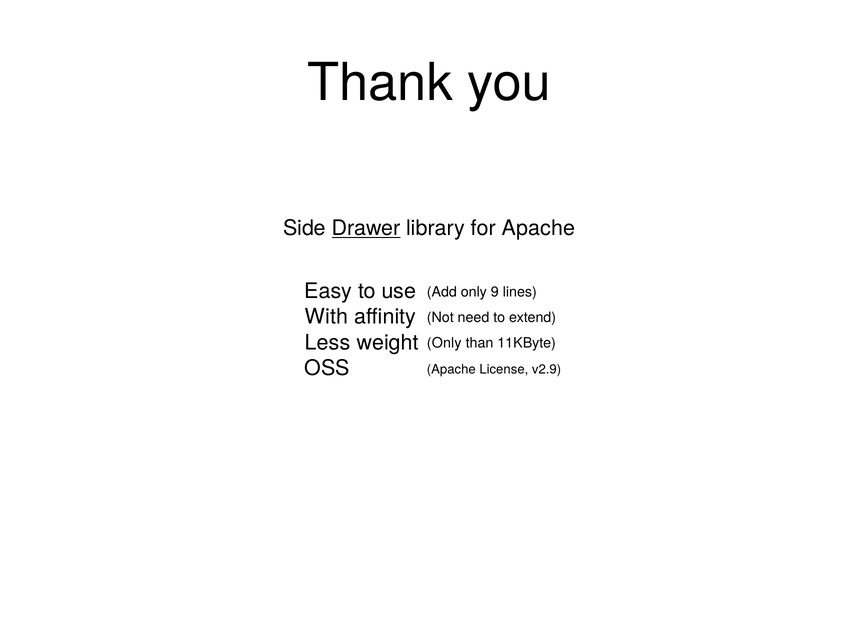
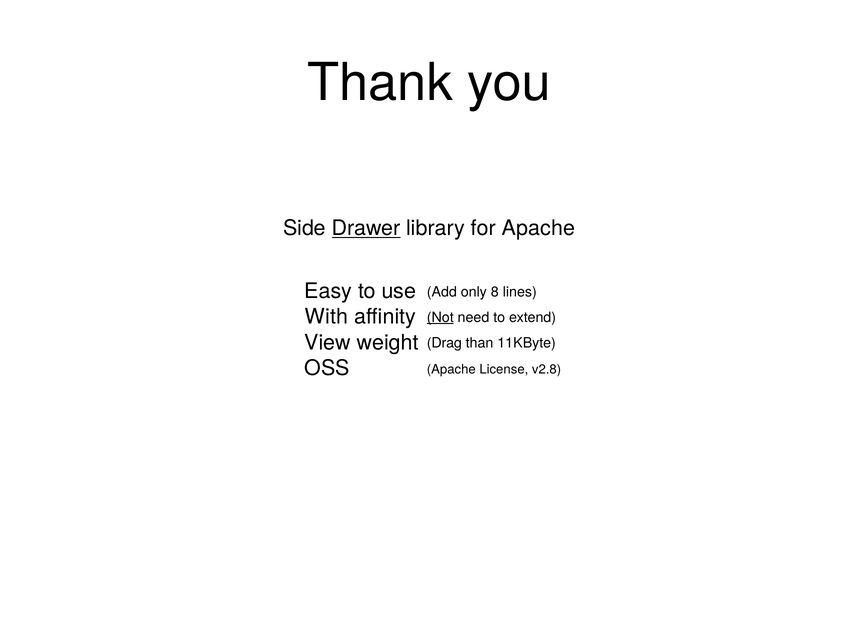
9: 9 -> 8
Not underline: none -> present
Less: Less -> View
Only at (444, 344): Only -> Drag
v2.9: v2.9 -> v2.8
